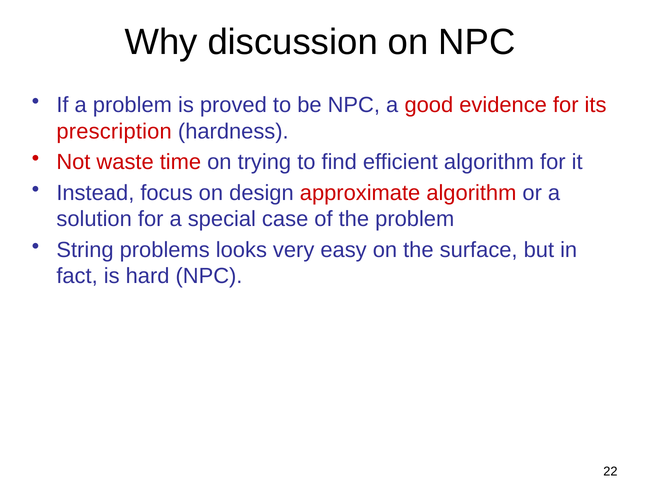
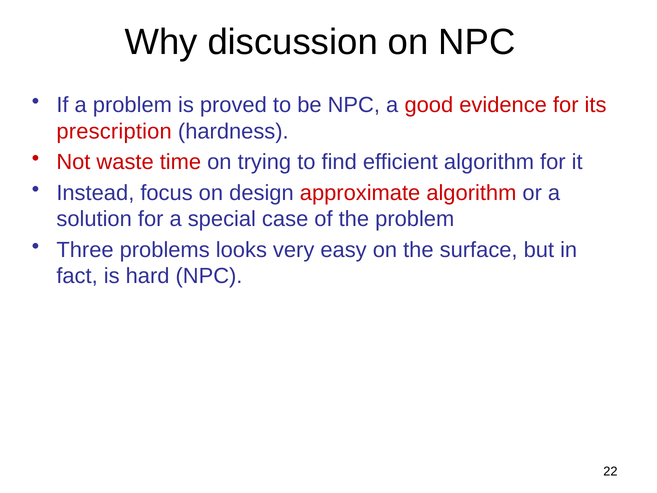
String: String -> Three
